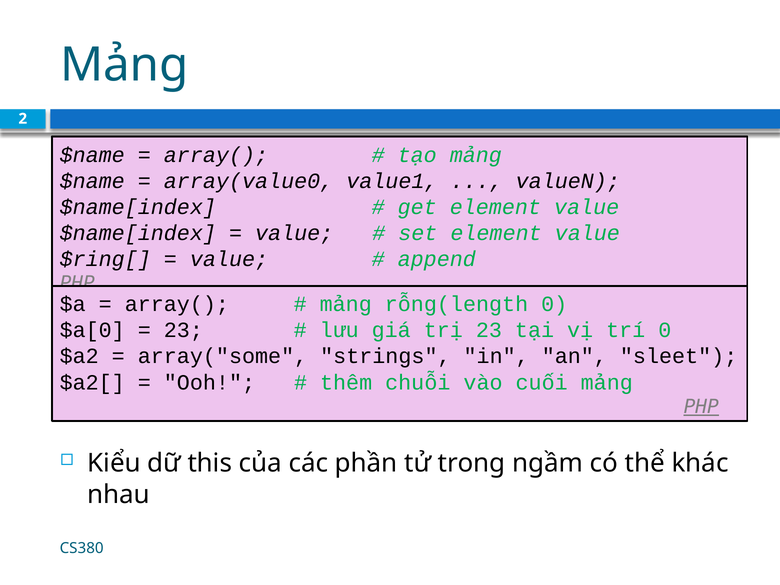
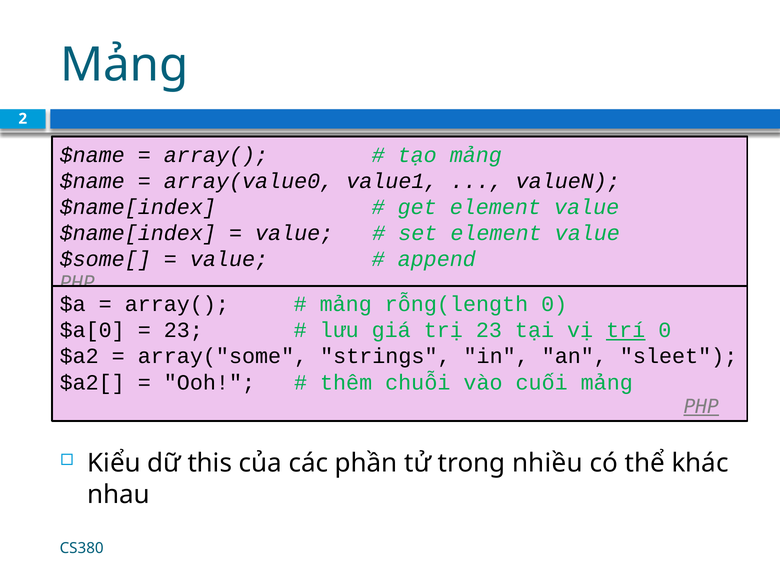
$ring[: $ring[ -> $some[
trí underline: none -> present
ngầm: ngầm -> nhiều
